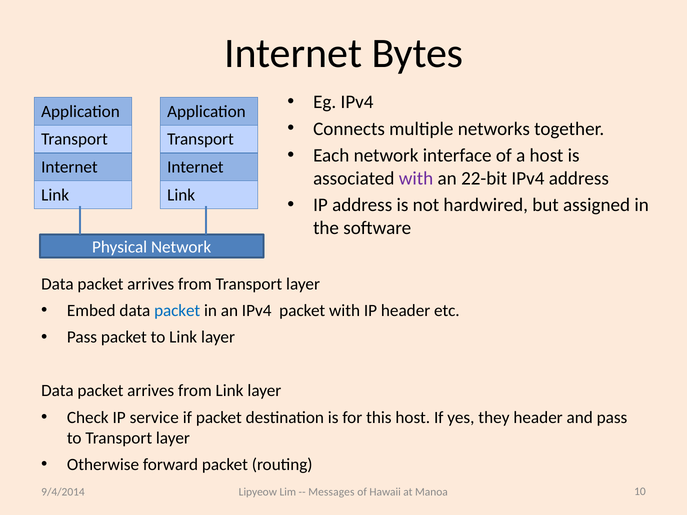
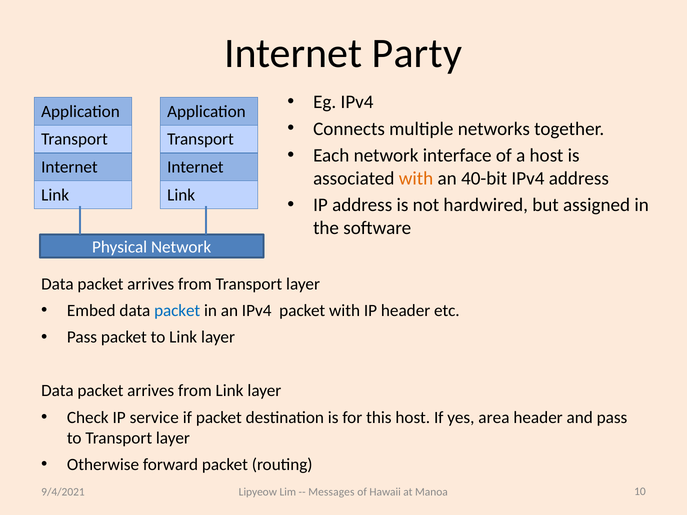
Bytes: Bytes -> Party
with at (416, 178) colour: purple -> orange
22-bit: 22-bit -> 40-bit
they: they -> area
9/4/2014: 9/4/2014 -> 9/4/2021
